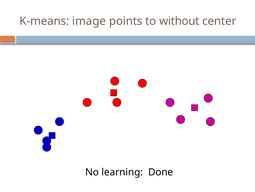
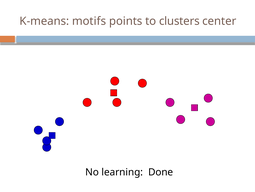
image: image -> motifs
without: without -> clusters
